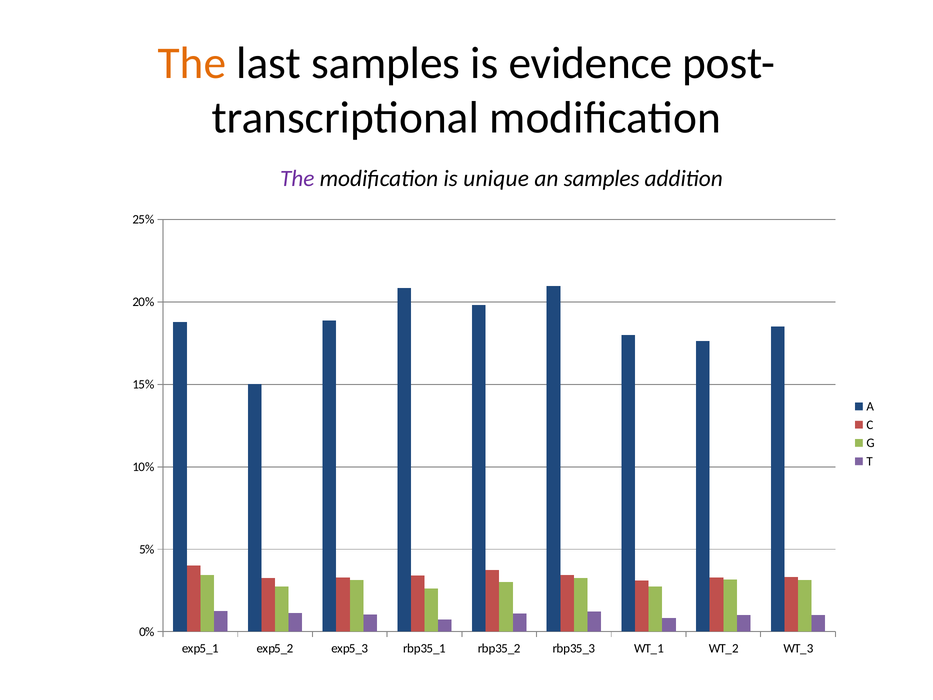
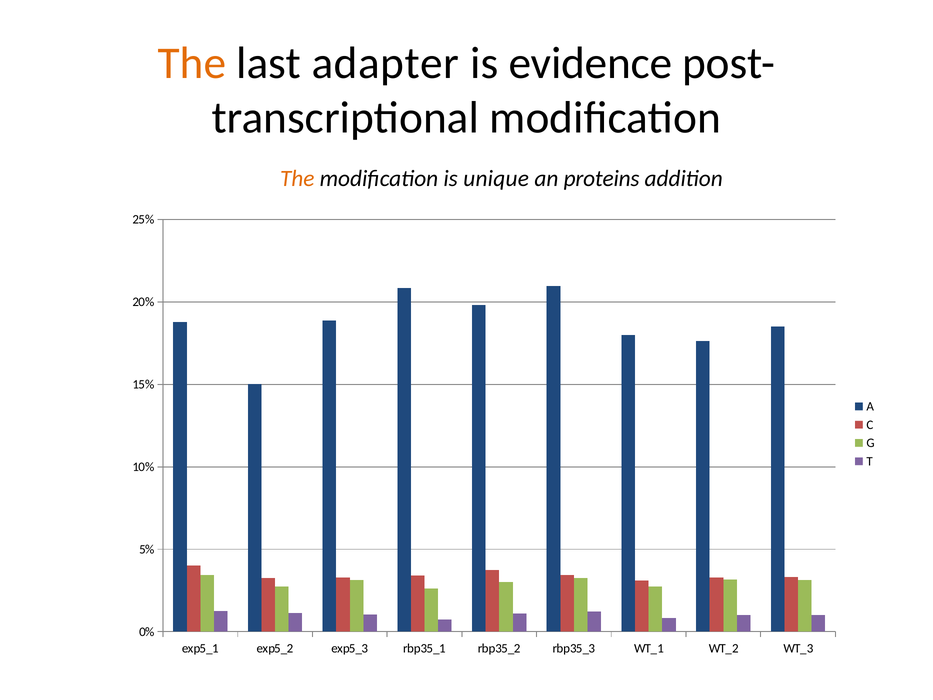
last samples: samples -> adapter
The at (297, 179) colour: purple -> orange
an samples: samples -> proteins
